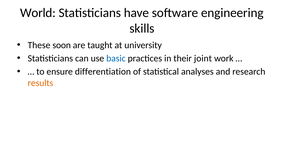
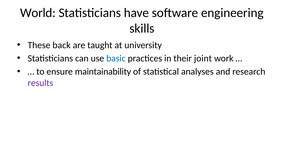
soon: soon -> back
differentiation: differentiation -> maintainability
results colour: orange -> purple
